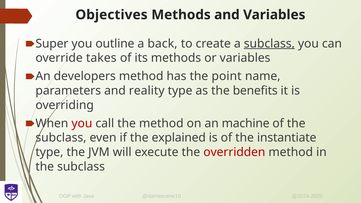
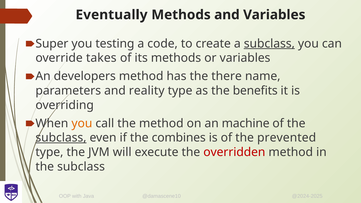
Objectives: Objectives -> Eventually
outline: outline -> testing
back: back -> code
point: point -> there
you at (82, 123) colour: red -> orange
subclass at (61, 138) underline: none -> present
explained: explained -> combines
instantiate: instantiate -> prevented
